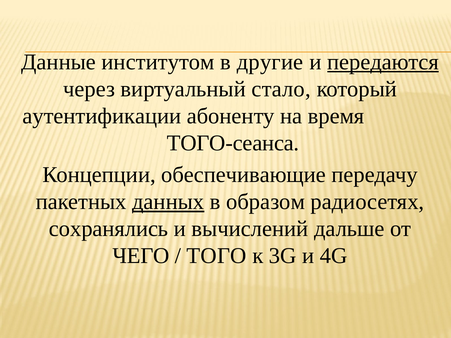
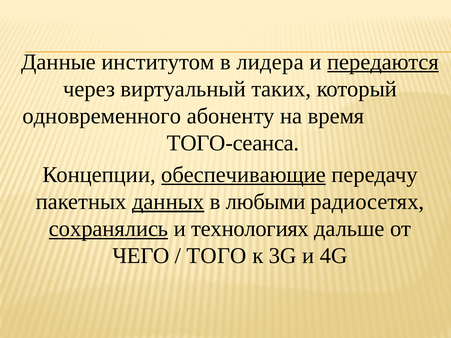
другие: другие -> лидера
стало: стало -> таких
аутентификации: аутентификации -> одновременного
обеспечивающие underline: none -> present
образом: образом -> любыми
сохранялись underline: none -> present
вычислений: вычислений -> технологиях
